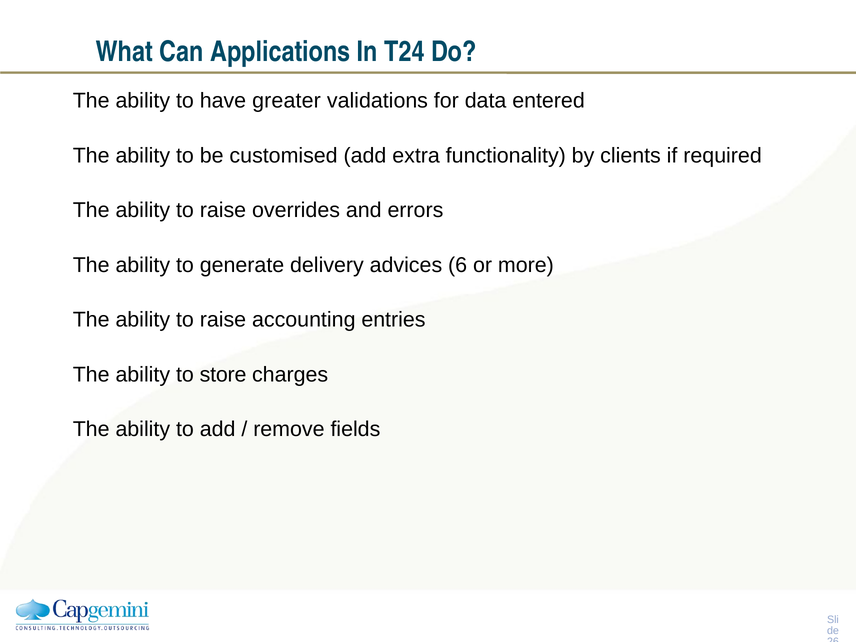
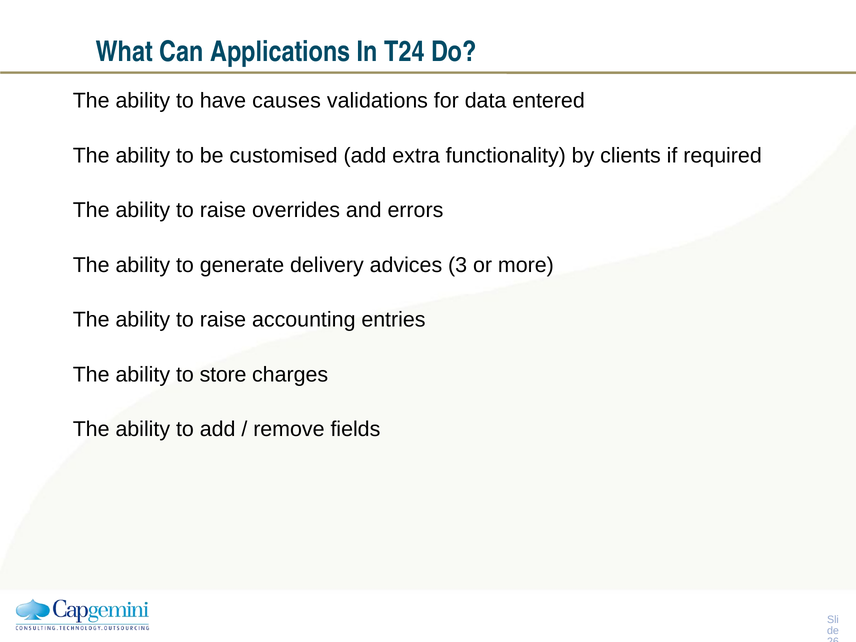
greater: greater -> causes
6: 6 -> 3
